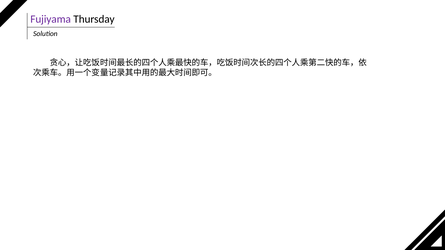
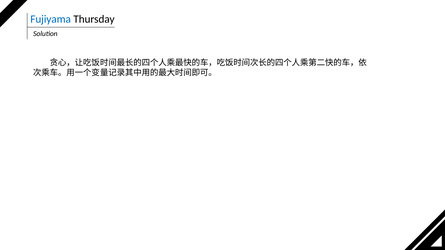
Fujiyama colour: purple -> blue
